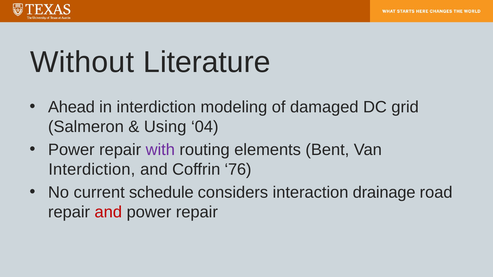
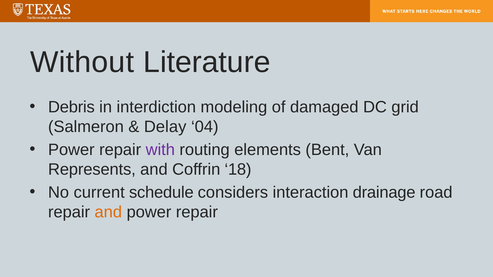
Ahead: Ahead -> Debris
Using: Using -> Delay
Interdiction at (92, 170): Interdiction -> Represents
76: 76 -> 18
and at (108, 212) colour: red -> orange
